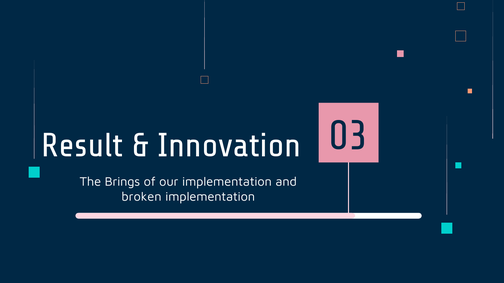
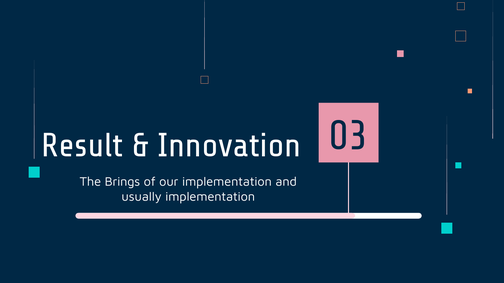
broken: broken -> usually
